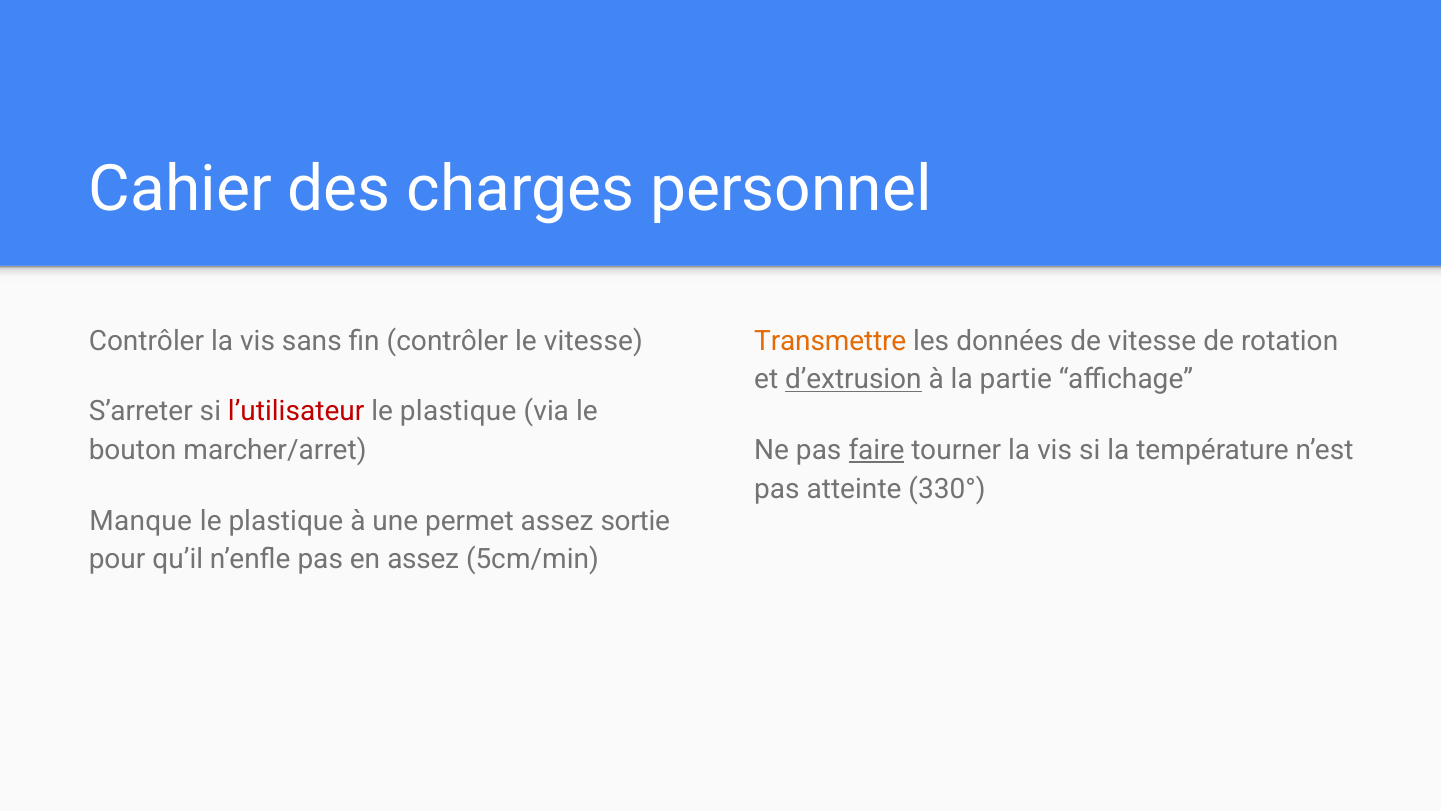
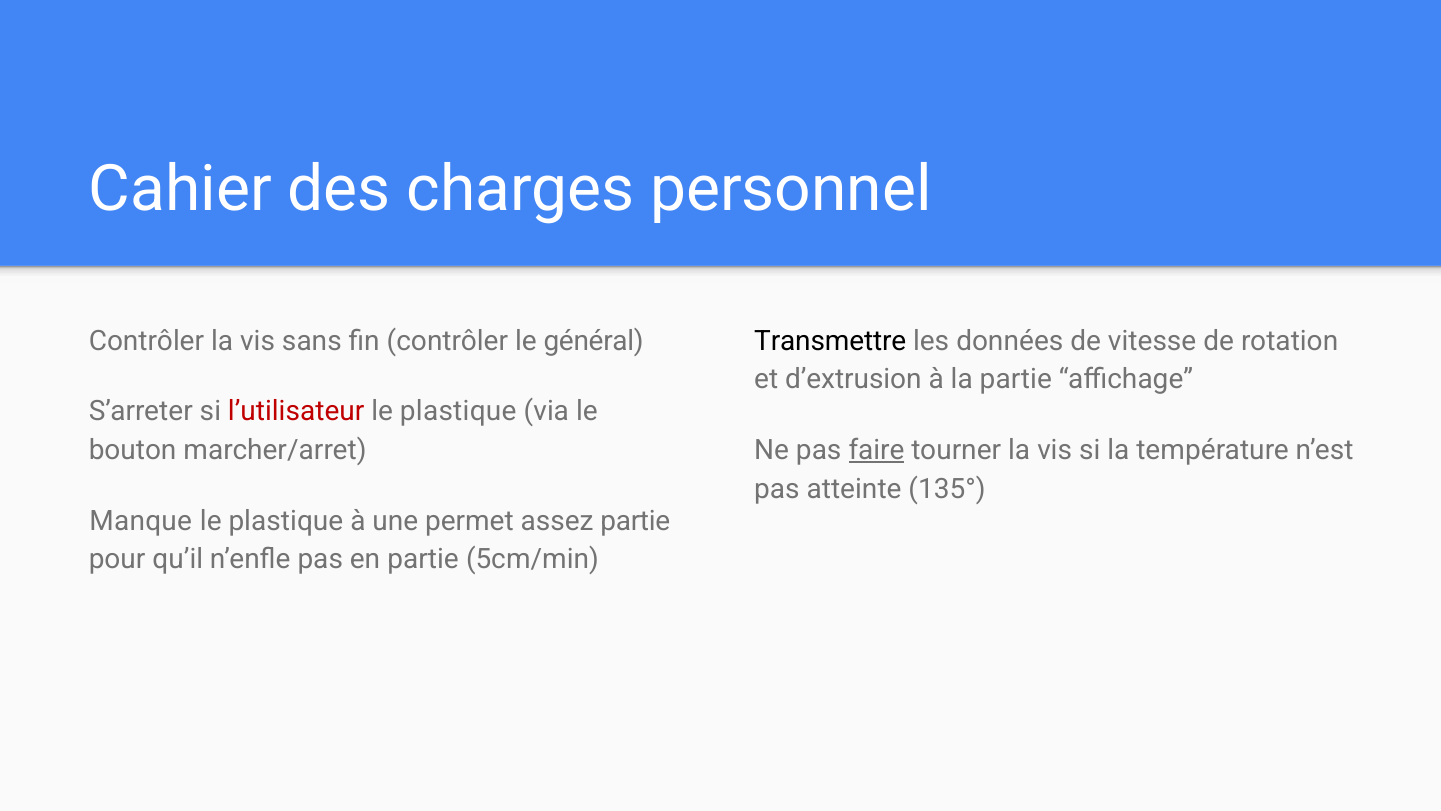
le vitesse: vitesse -> général
Transmettre colour: orange -> black
d’extrusion underline: present -> none
330°: 330° -> 135°
assez sortie: sortie -> partie
en assez: assez -> partie
